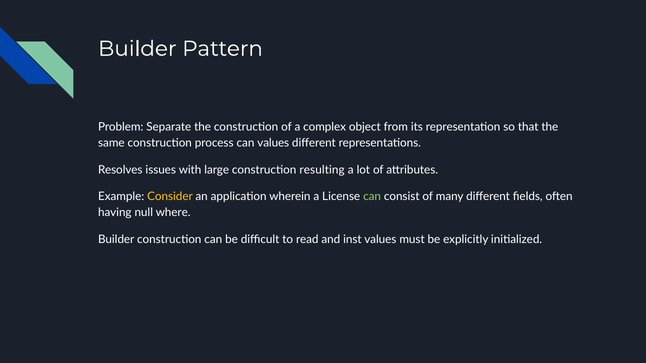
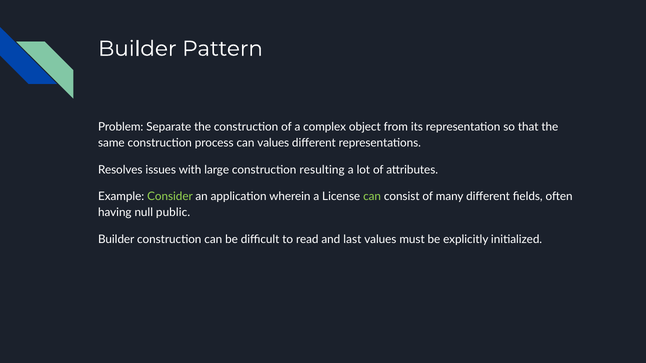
Consider colour: yellow -> light green
where: where -> public
inst: inst -> last
